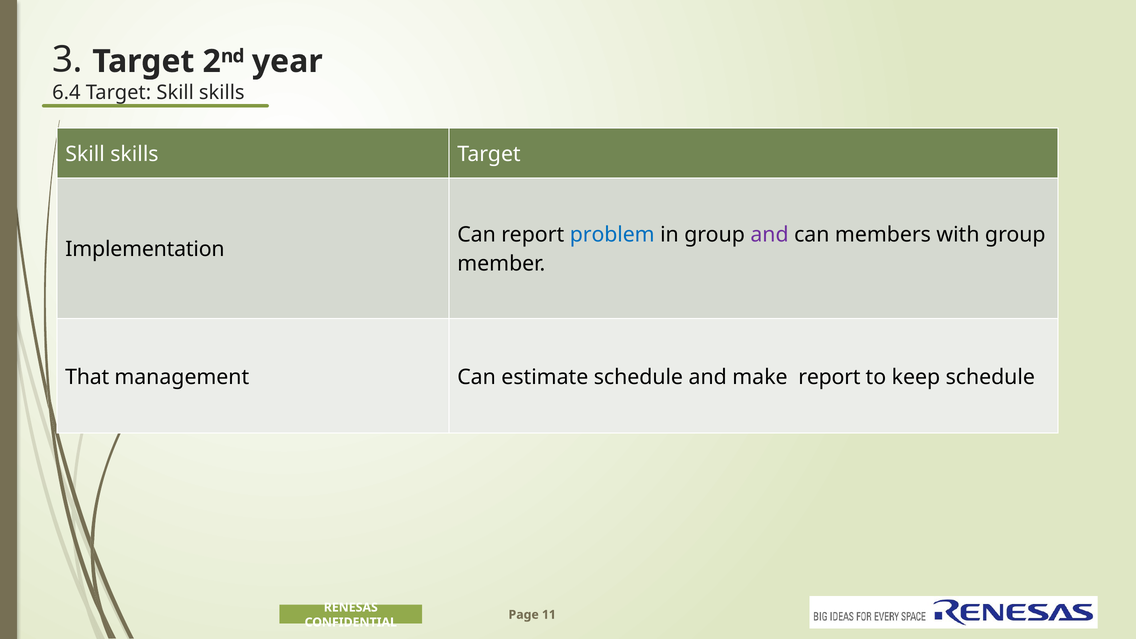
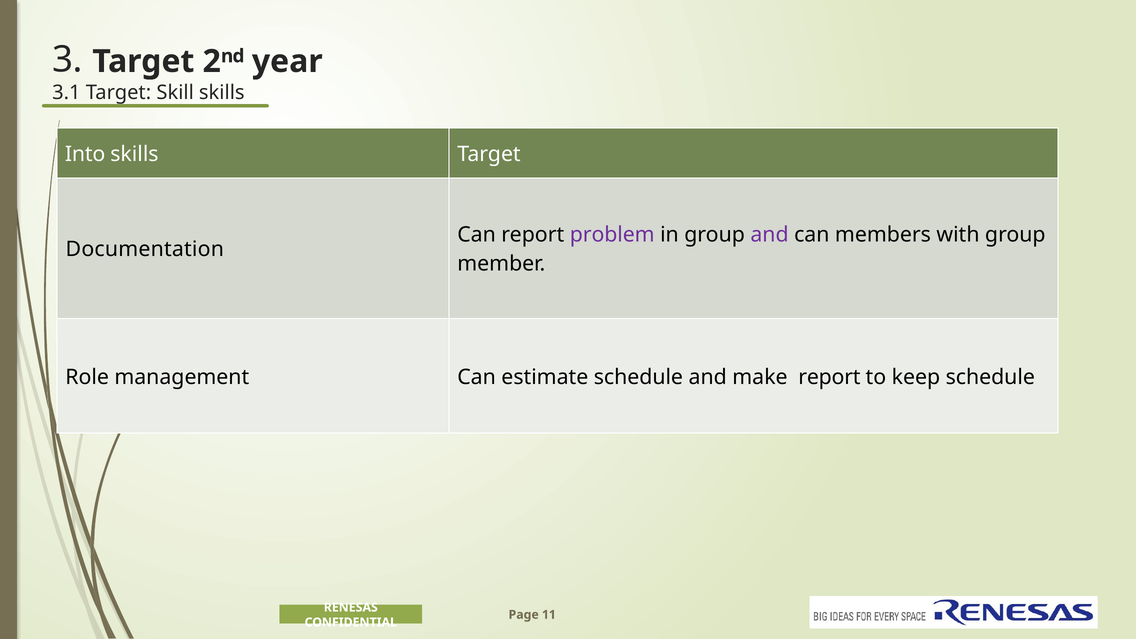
6.4: 6.4 -> 3.1
Skill at (85, 154): Skill -> Into
problem colour: blue -> purple
Implementation: Implementation -> Documentation
That: That -> Role
